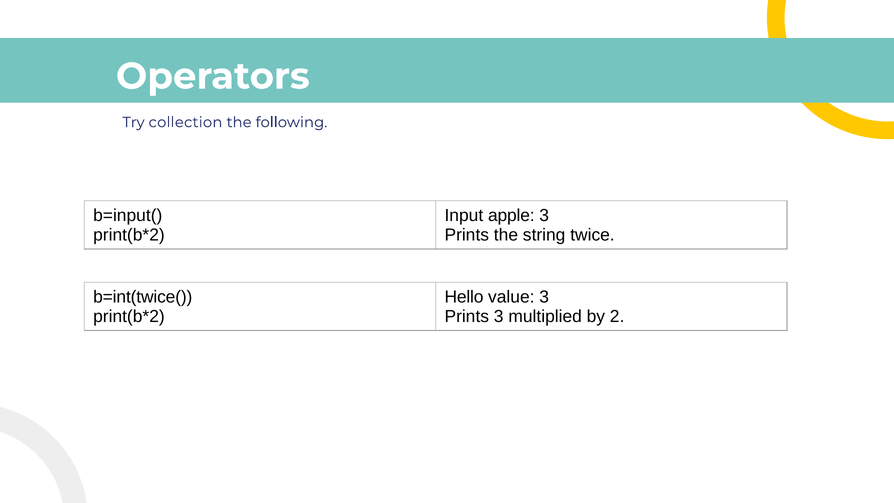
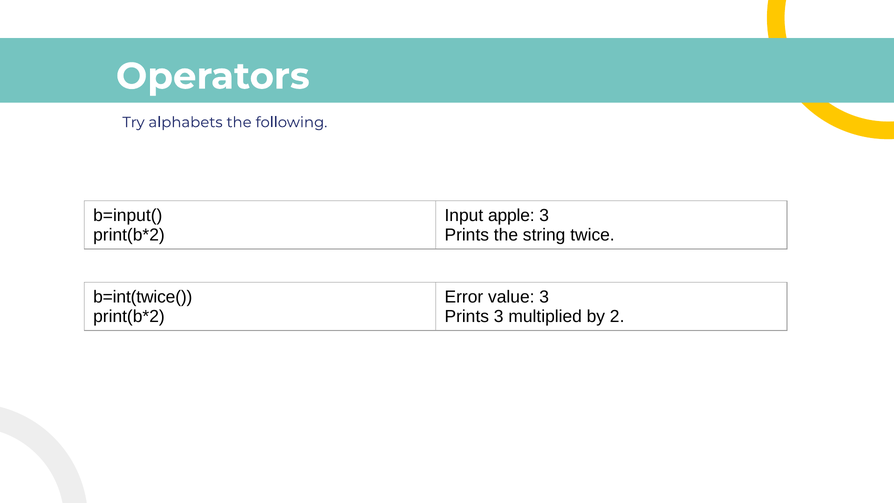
collection: collection -> alphabets
Hello: Hello -> Error
